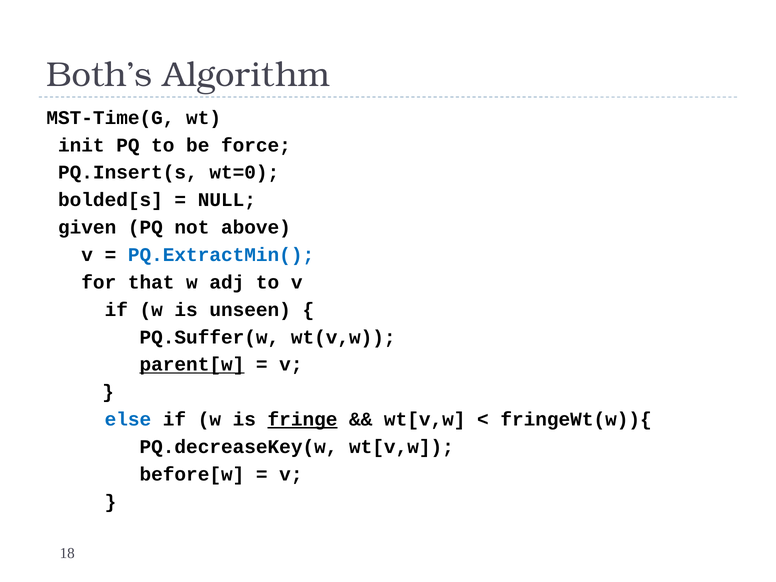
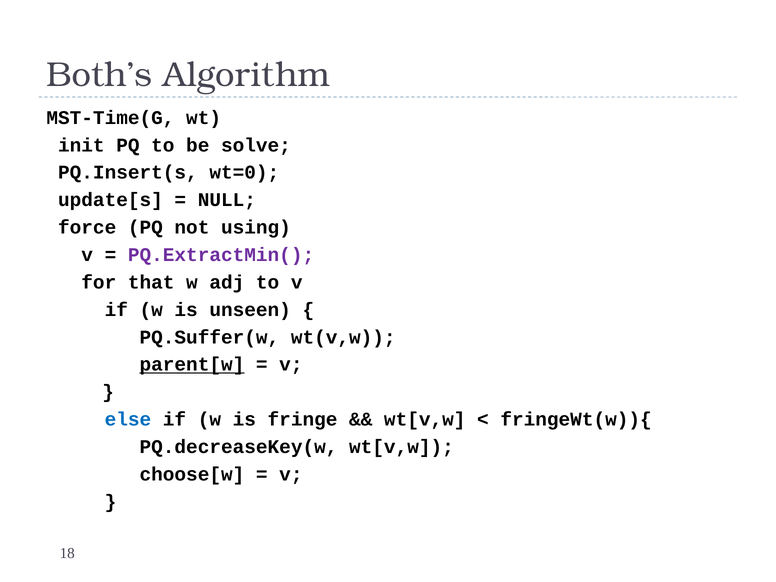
force: force -> solve
bolded[s: bolded[s -> update[s
given: given -> force
above: above -> using
PQ.ExtractMin( colour: blue -> purple
fringe underline: present -> none
before[w: before[w -> choose[w
